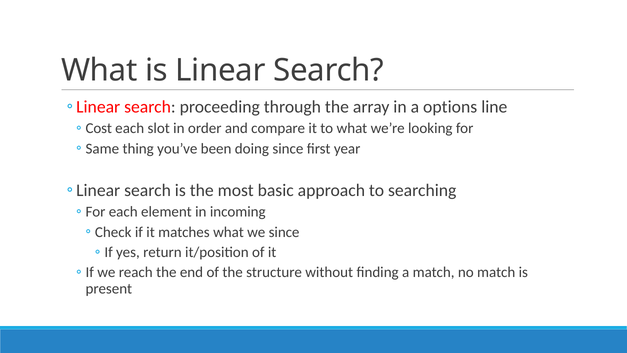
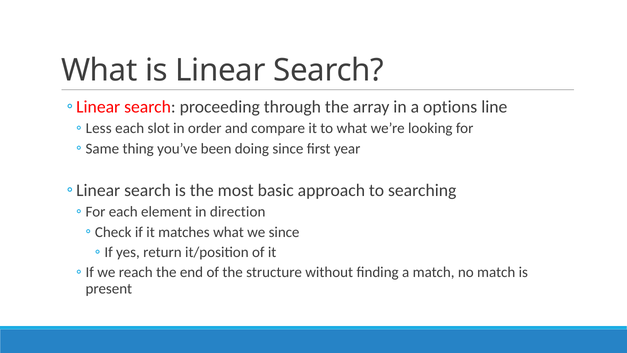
Cost: Cost -> Less
incoming: incoming -> direction
